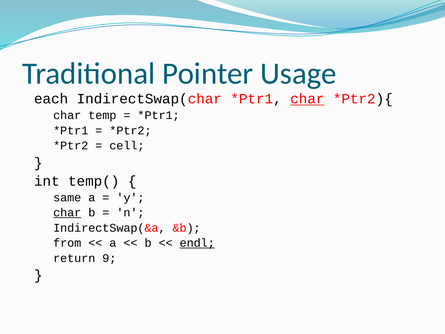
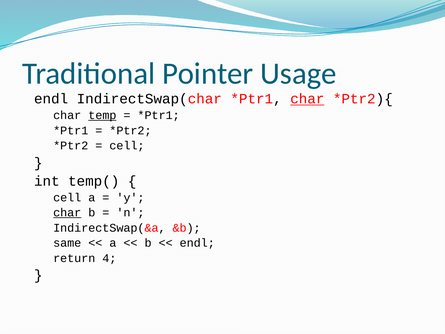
each at (51, 99): each -> endl
temp underline: none -> present
same at (67, 197): same -> cell
from: from -> same
endl at (197, 243) underline: present -> none
9: 9 -> 4
